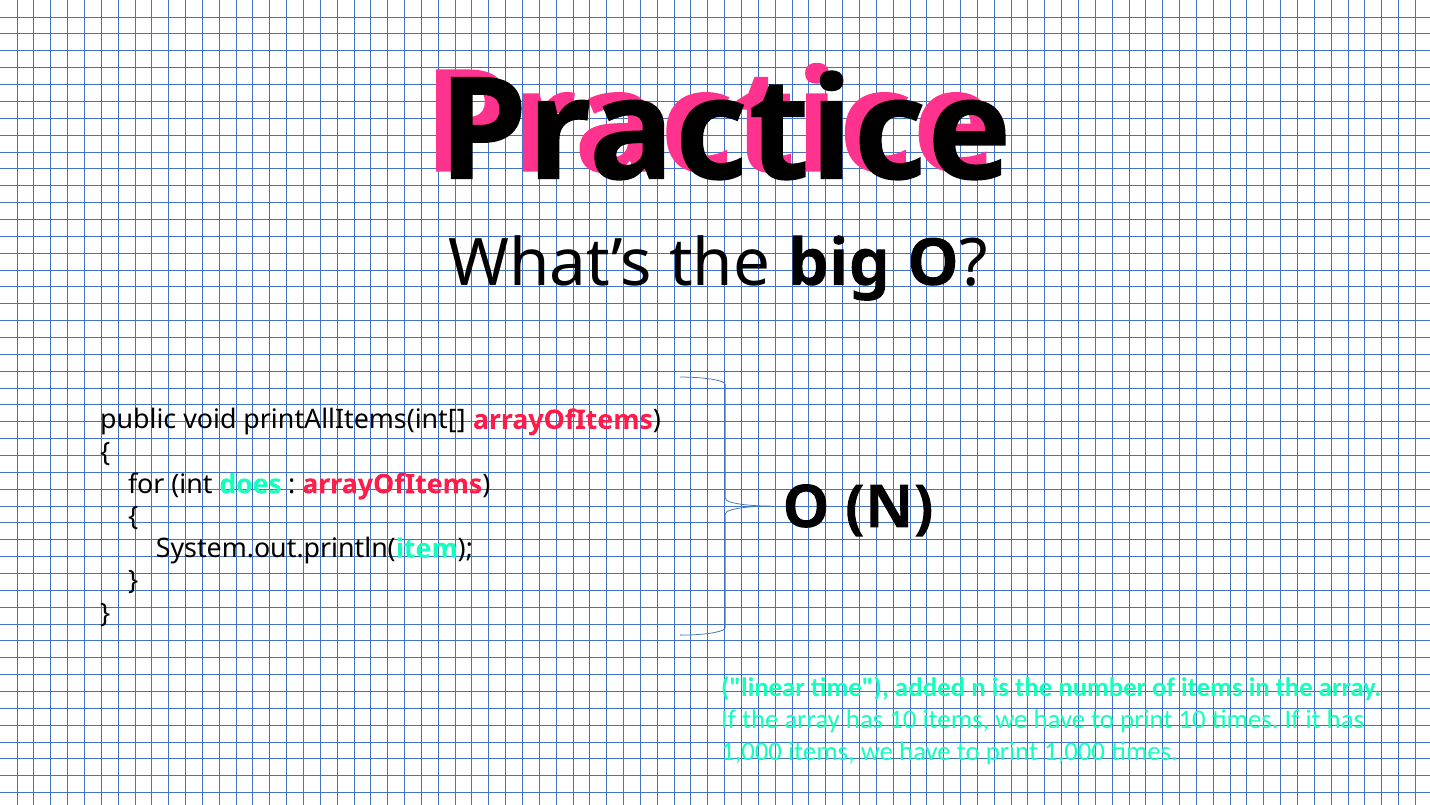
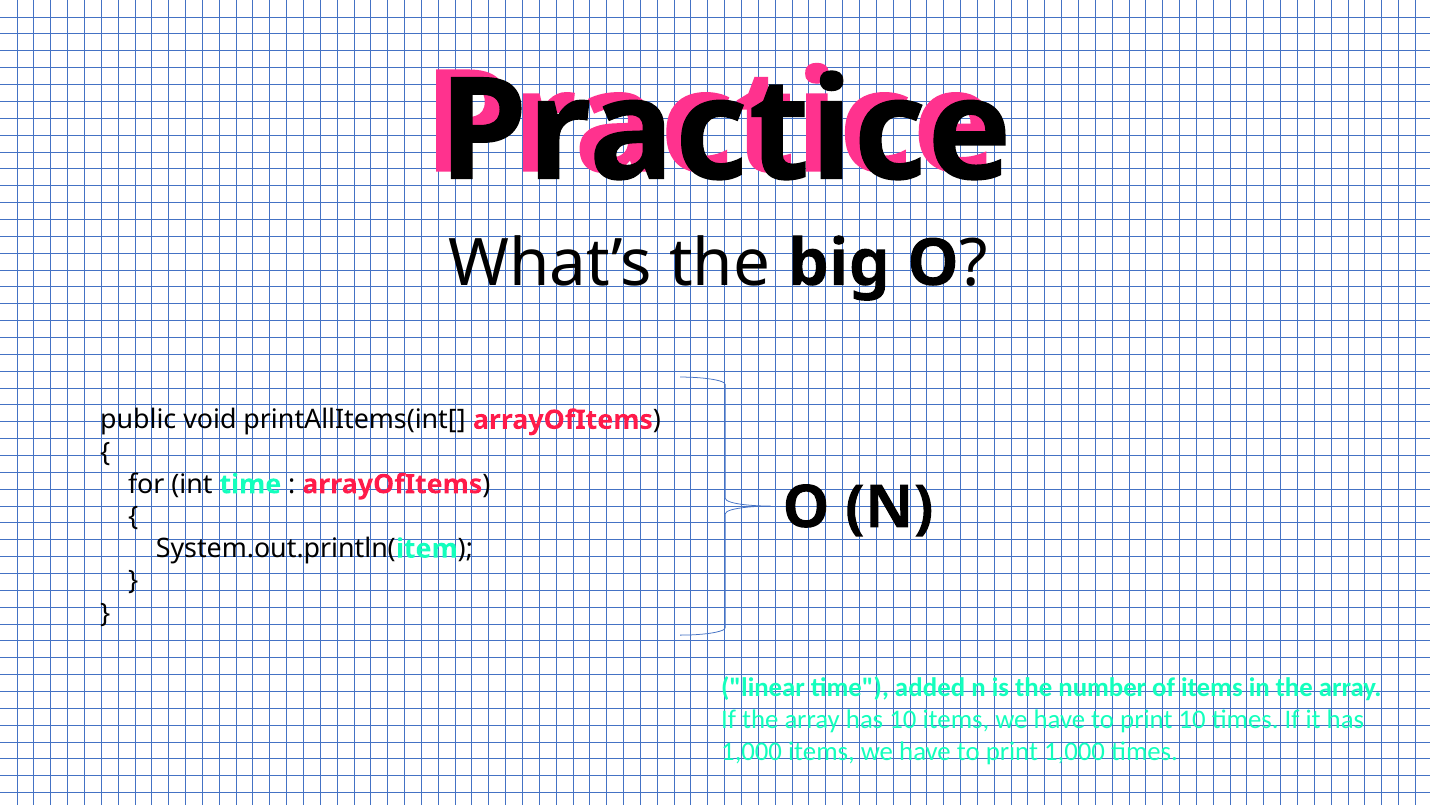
int does: does -> time
